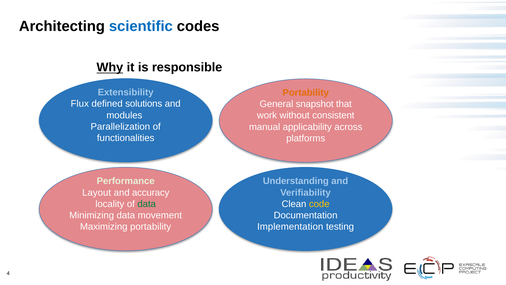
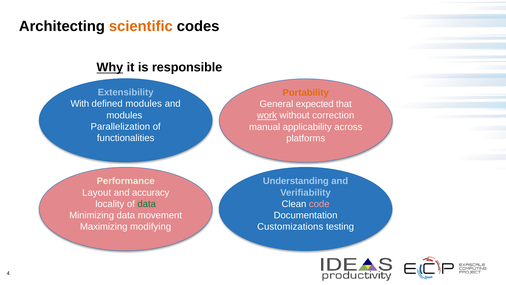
scientific colour: blue -> orange
Flux: Flux -> With
defined solutions: solutions -> modules
snapshot: snapshot -> expected
work underline: none -> present
consistent: consistent -> correction
code colour: yellow -> pink
Maximizing portability: portability -> modifying
Implementation: Implementation -> Customizations
